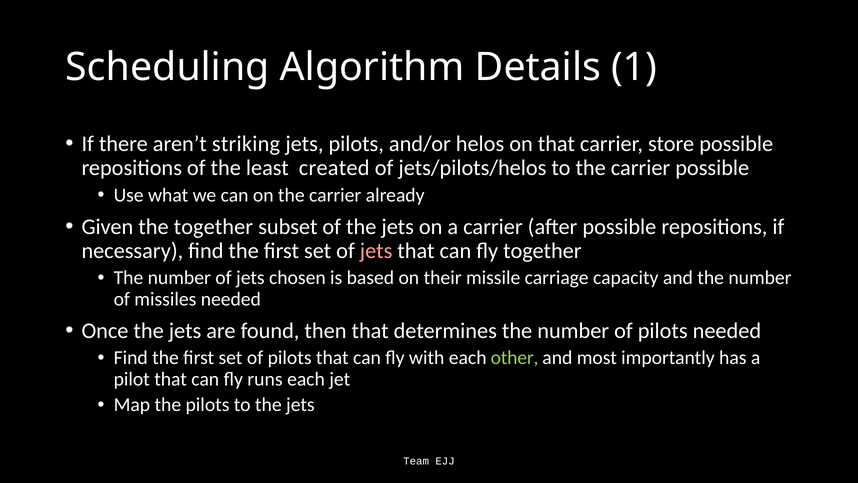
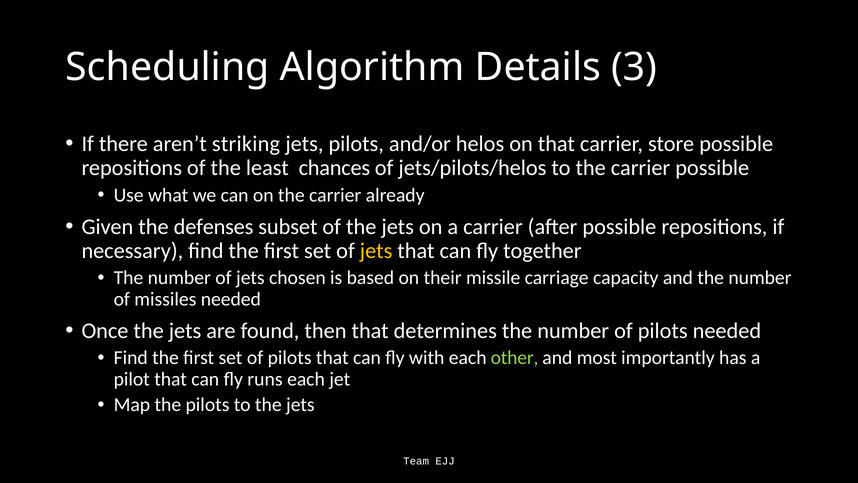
1: 1 -> 3
created: created -> chances
the together: together -> defenses
jets at (376, 251) colour: pink -> yellow
